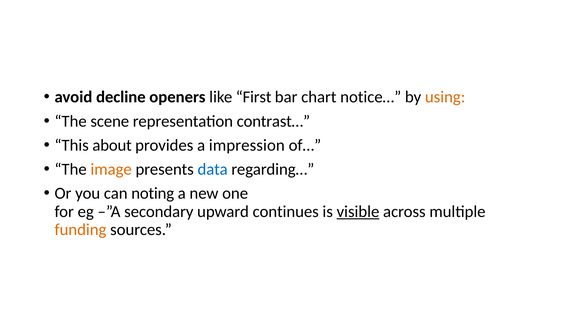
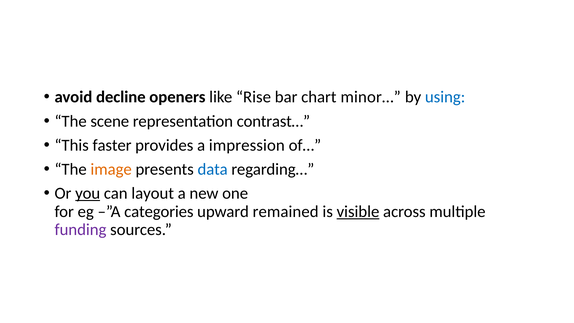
First: First -> Rise
notice…: notice… -> minor…
using colour: orange -> blue
about: about -> faster
you underline: none -> present
noting: noting -> layout
secondary: secondary -> categories
continues: continues -> remained
funding colour: orange -> purple
